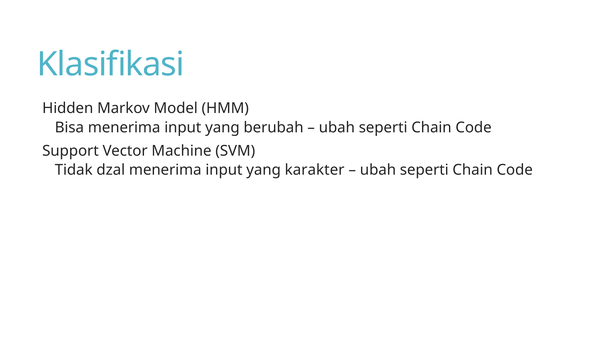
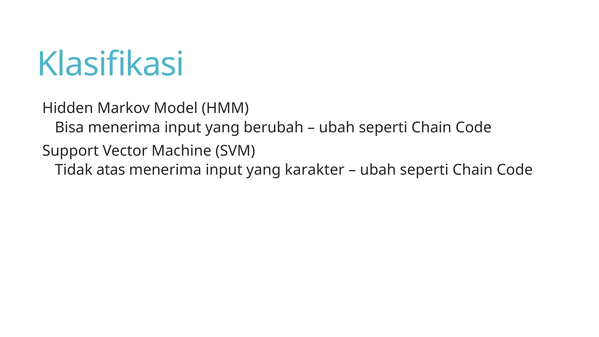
dzal: dzal -> atas
